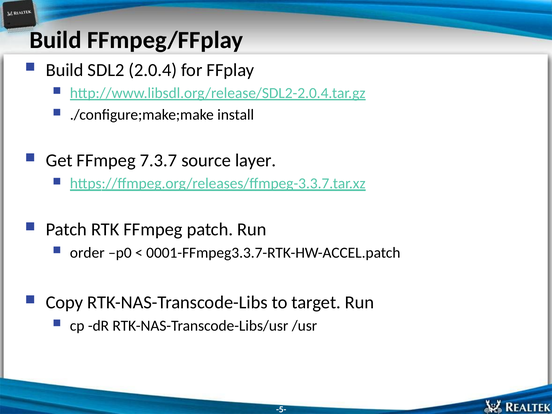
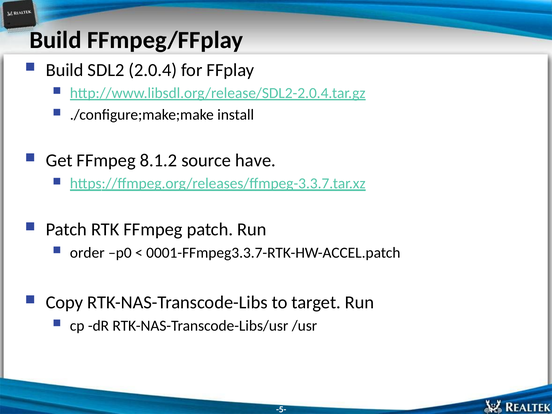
7.3.7: 7.3.7 -> 8.1.2
layer: layer -> have
